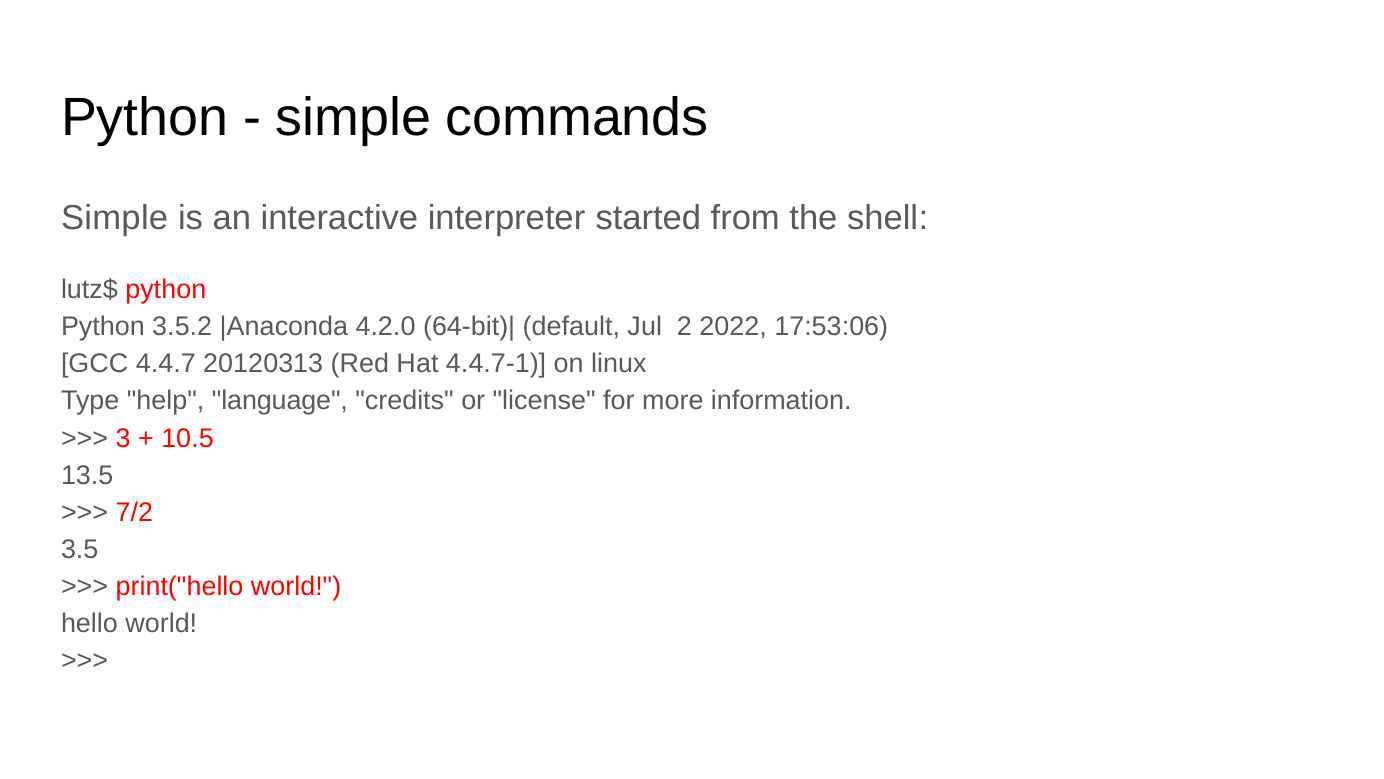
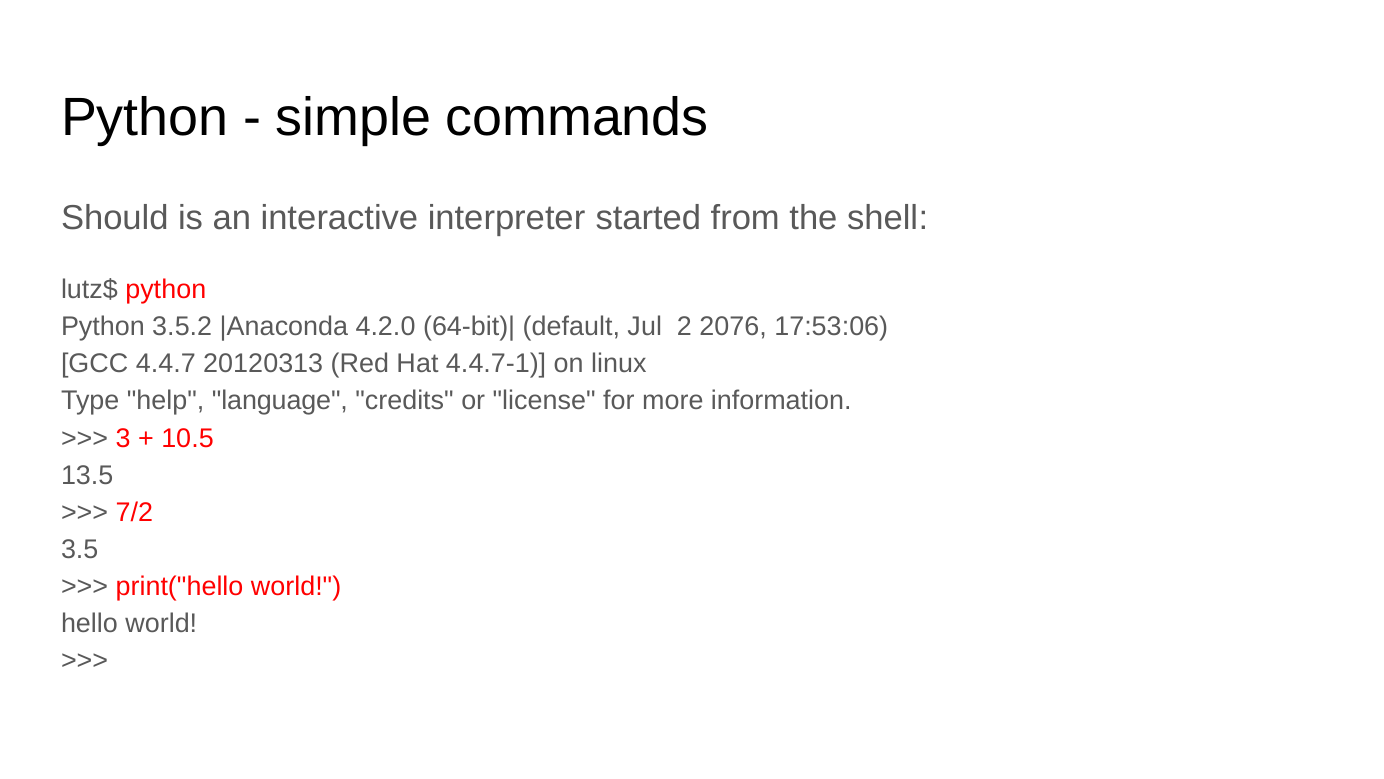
Simple at (115, 218): Simple -> Should
2022: 2022 -> 2076
